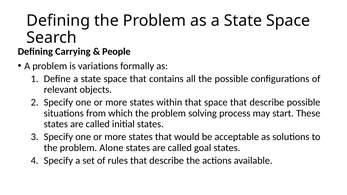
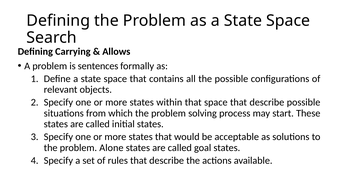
People: People -> Allows
variations: variations -> sentences
